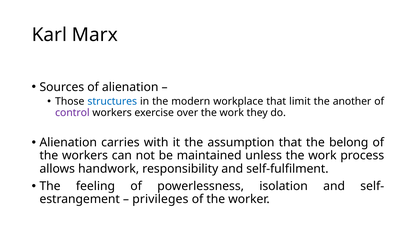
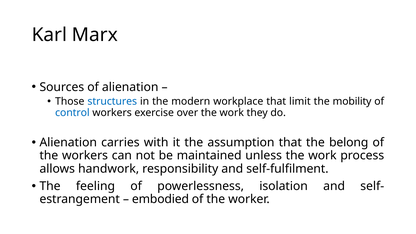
another: another -> mobility
control colour: purple -> blue
privileges: privileges -> embodied
